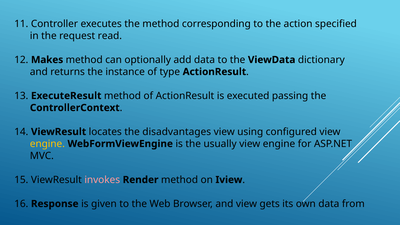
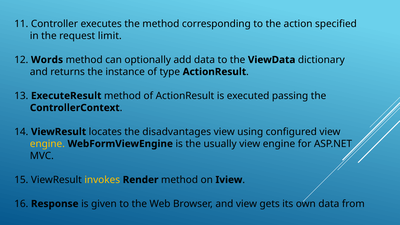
read: read -> limit
Makes: Makes -> Words
invokes colour: pink -> yellow
